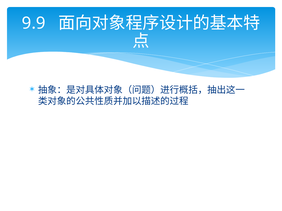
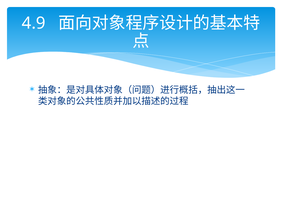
9.9: 9.9 -> 4.9
